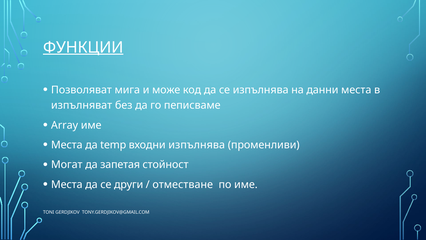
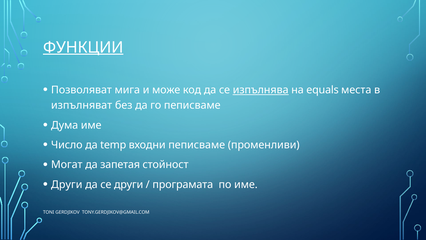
изпълнява at (261, 90) underline: none -> present
данни: данни -> equals
Array: Array -> Дума
Места at (67, 145): Места -> Число
входни изпълнява: изпълнява -> пеписваме
Места at (67, 184): Места -> Други
отместване: отместване -> програмата
